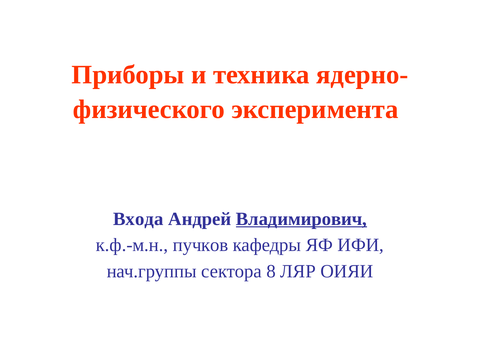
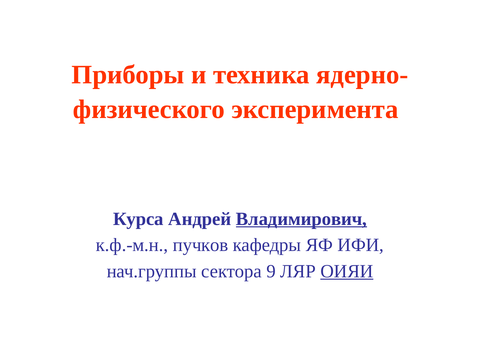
Входа: Входа -> Курса
8: 8 -> 9
ОИЯИ underline: none -> present
